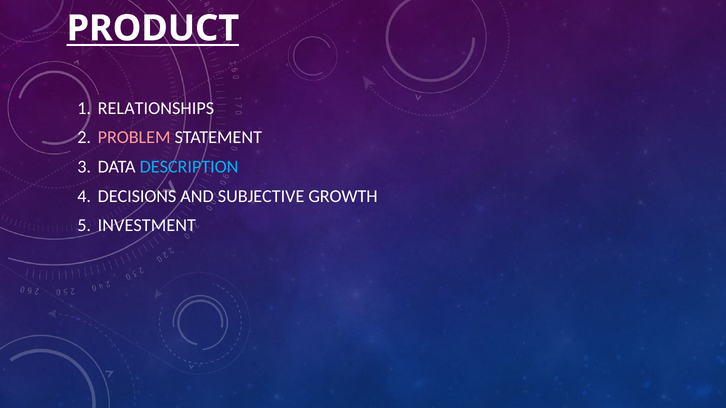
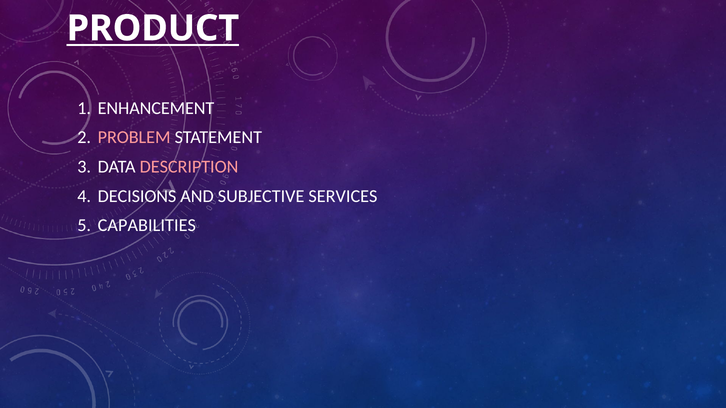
RELATIONSHIPS: RELATIONSHIPS -> ENHANCEMENT
DESCRIPTION colour: light blue -> pink
GROWTH: GROWTH -> SERVICES
INVESTMENT: INVESTMENT -> CAPABILITIES
